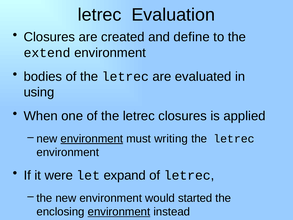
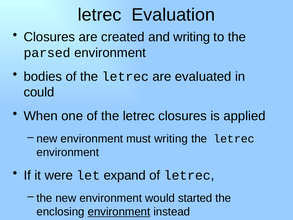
and define: define -> writing
extend: extend -> parsed
using: using -> could
environment at (92, 139) underline: present -> none
